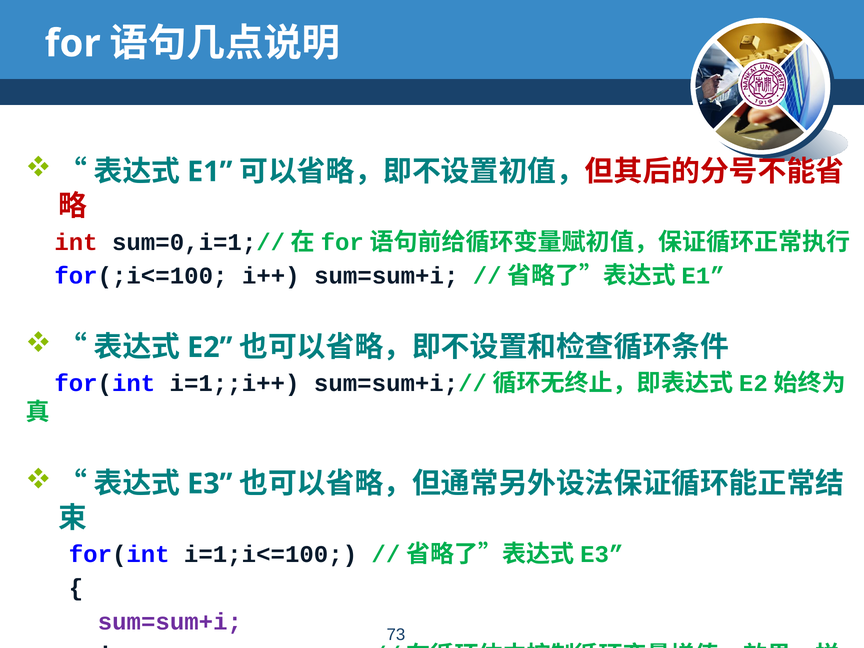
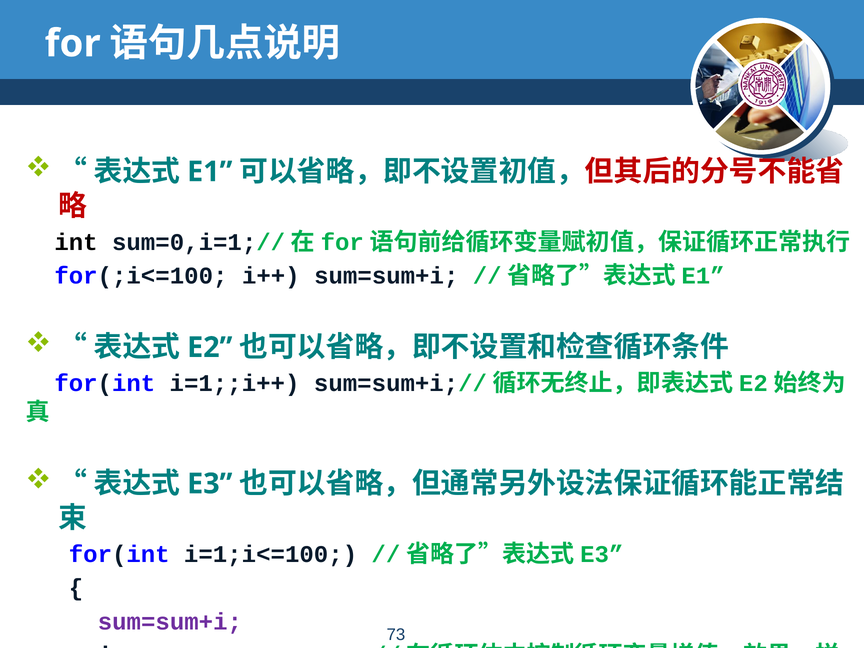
int colour: red -> black
